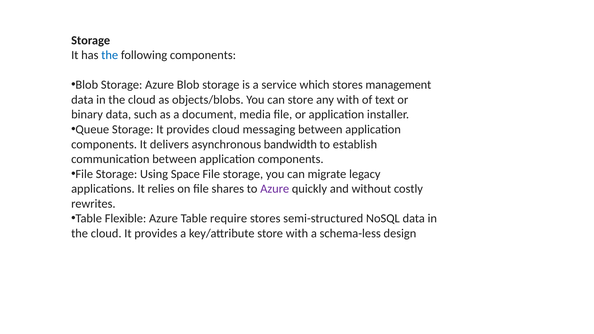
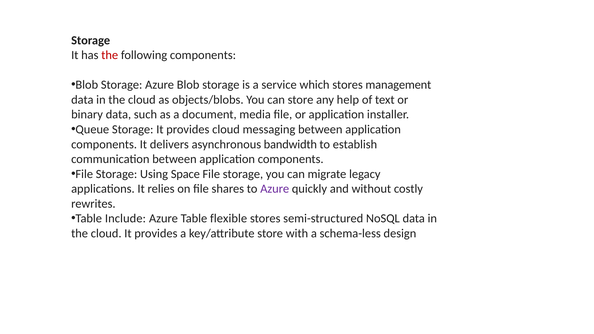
the at (110, 55) colour: blue -> red
any with: with -> help
Flexible: Flexible -> Include
require: require -> flexible
